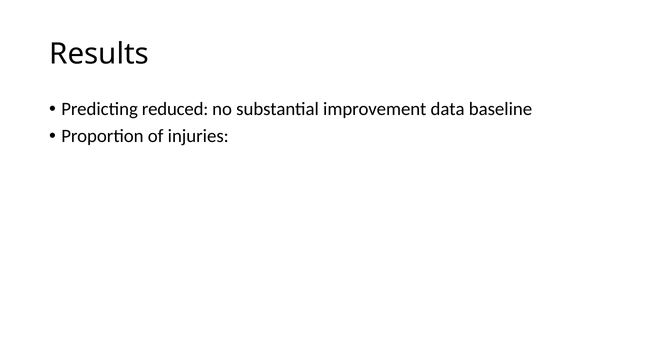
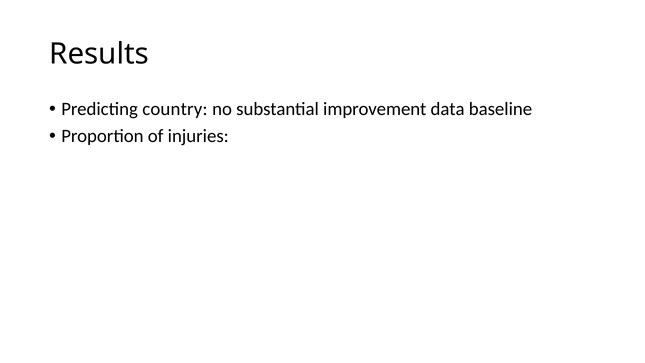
reduced: reduced -> country
